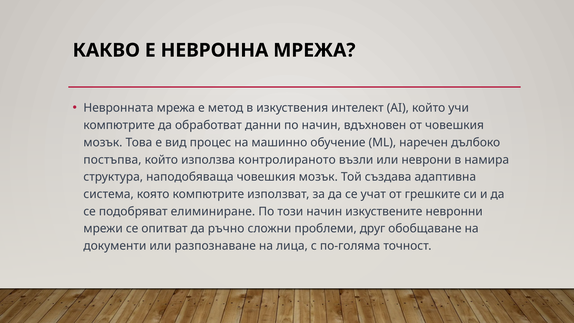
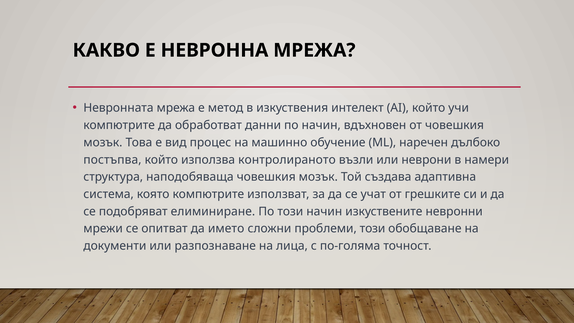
намира: намира -> намери
ръчно: ръчно -> името
проблеми друг: друг -> този
